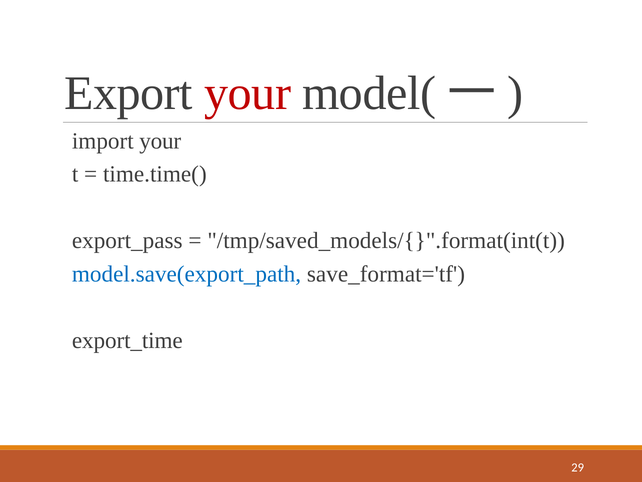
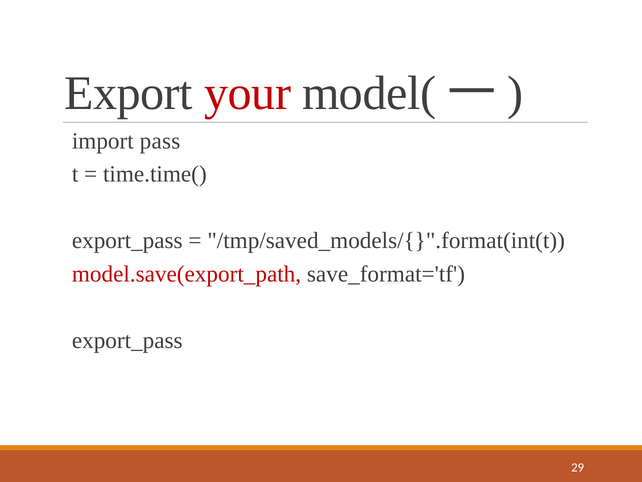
import your: your -> pass
model.save(export_path colour: blue -> red
export_time at (127, 340): export_time -> export_pass
